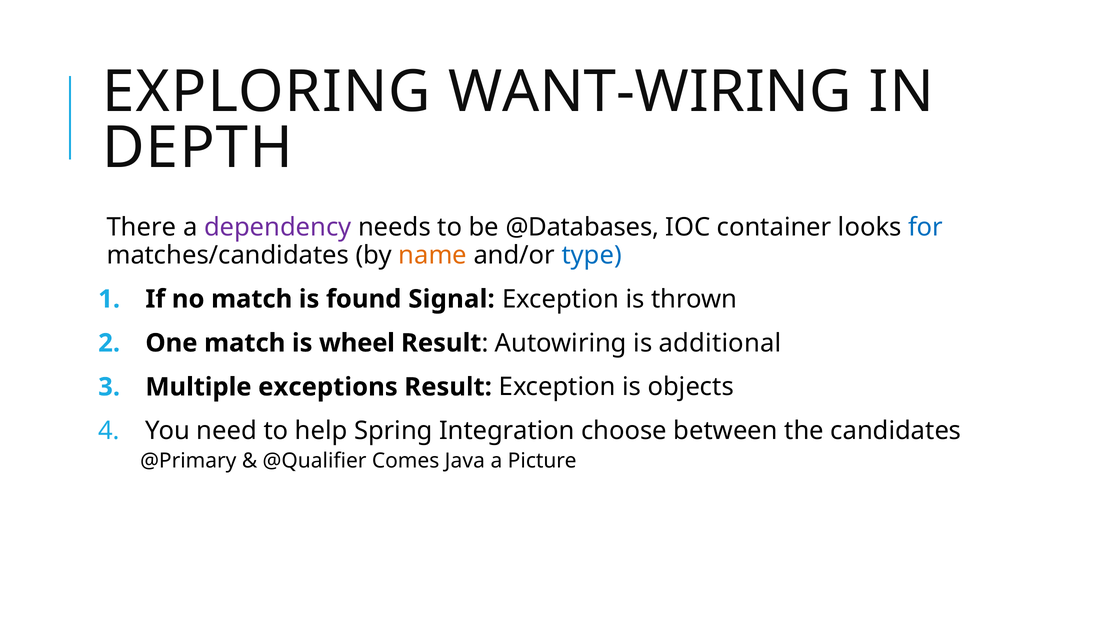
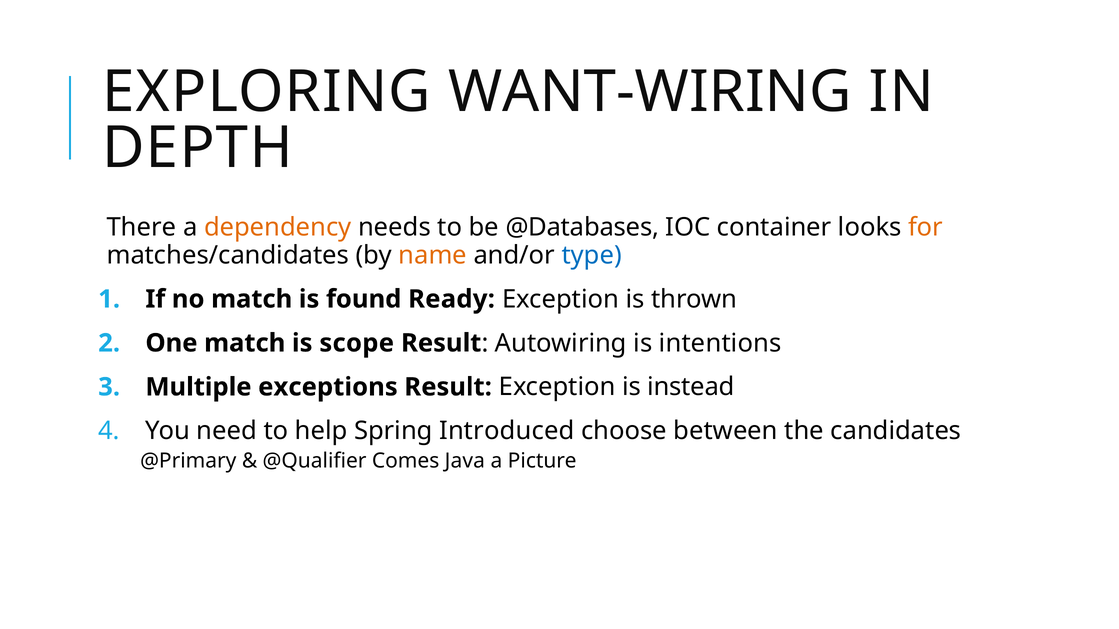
dependency colour: purple -> orange
for colour: blue -> orange
Signal: Signal -> Ready
wheel: wheel -> scope
additional: additional -> intentions
objects: objects -> instead
Integration: Integration -> Introduced
